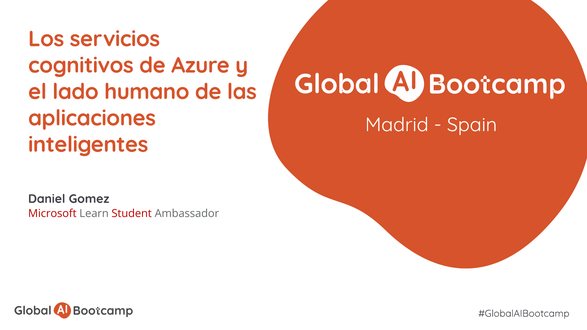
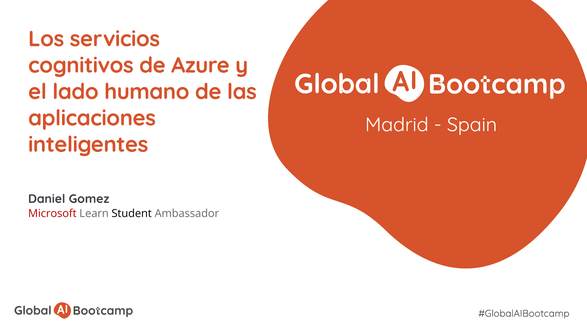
Student colour: red -> black
